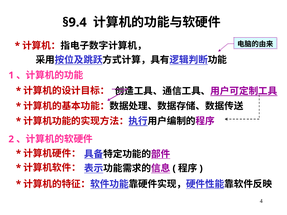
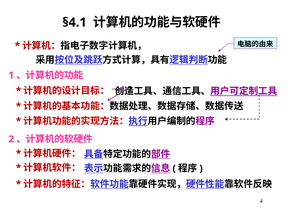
§9.4: §9.4 -> §4.1
